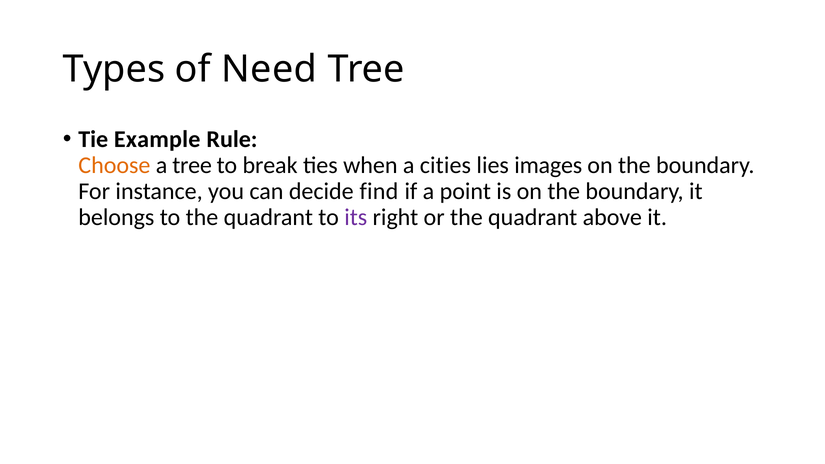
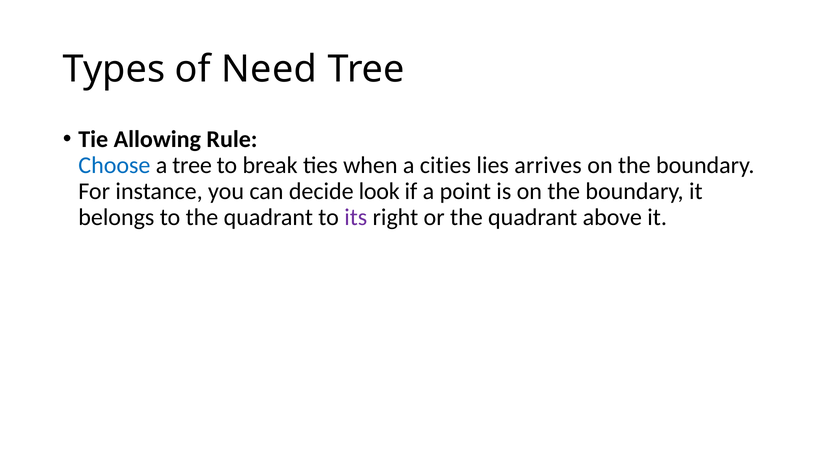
Example: Example -> Allowing
Choose colour: orange -> blue
images: images -> arrives
find: find -> look
